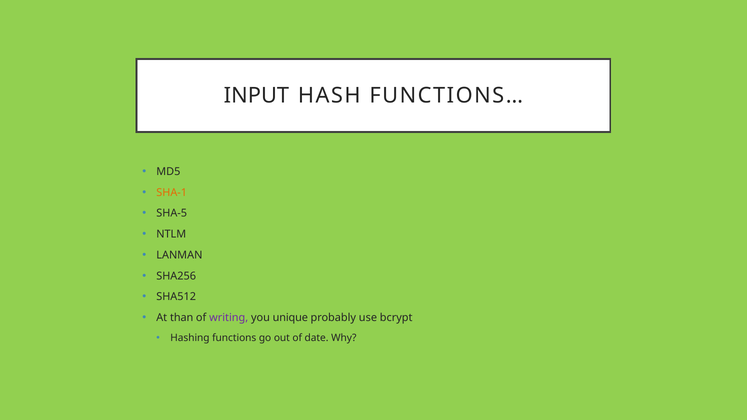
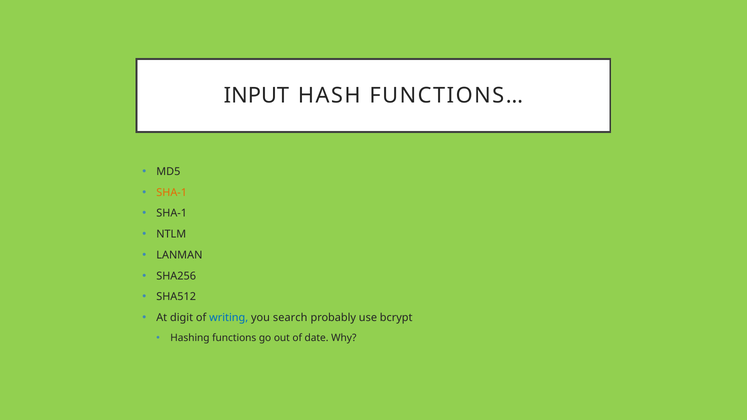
SHA-5 at (172, 213): SHA-5 -> SHA-1
than: than -> digit
writing colour: purple -> blue
unique: unique -> search
